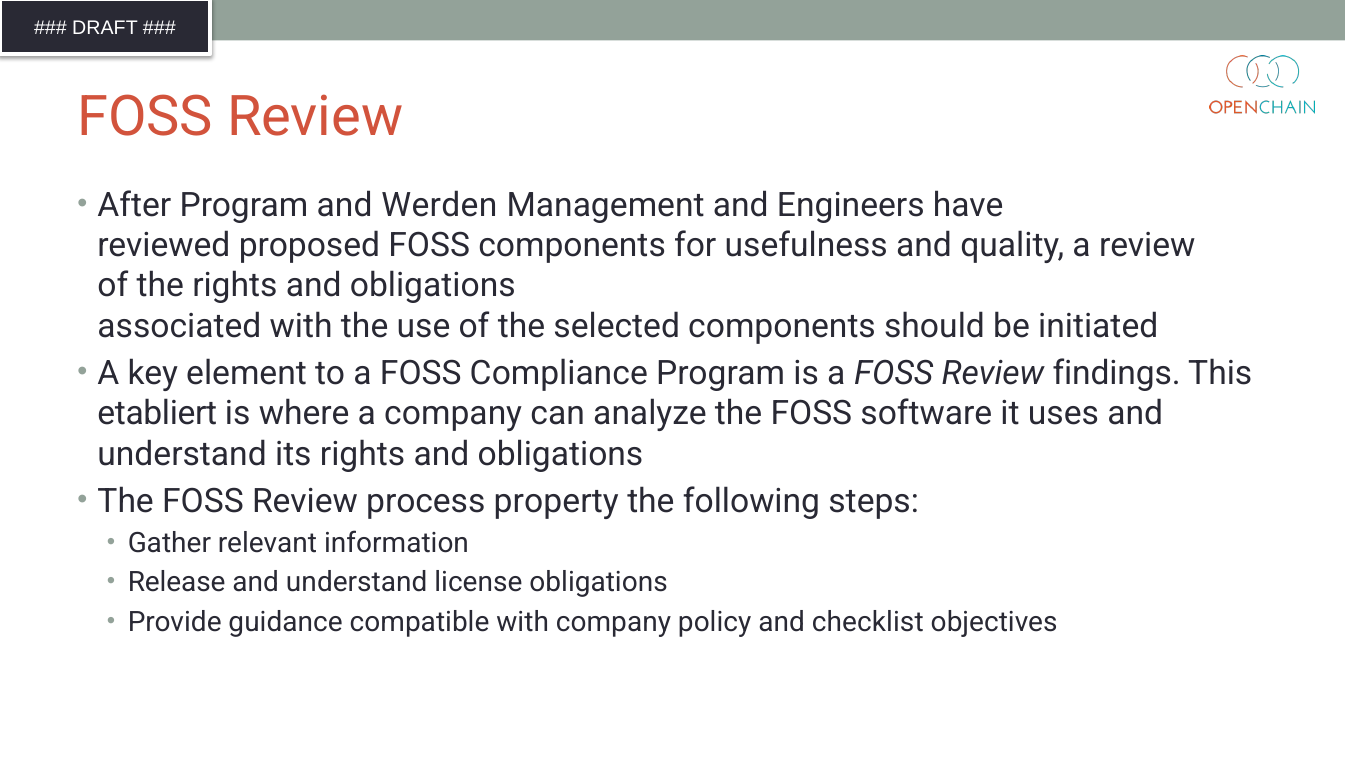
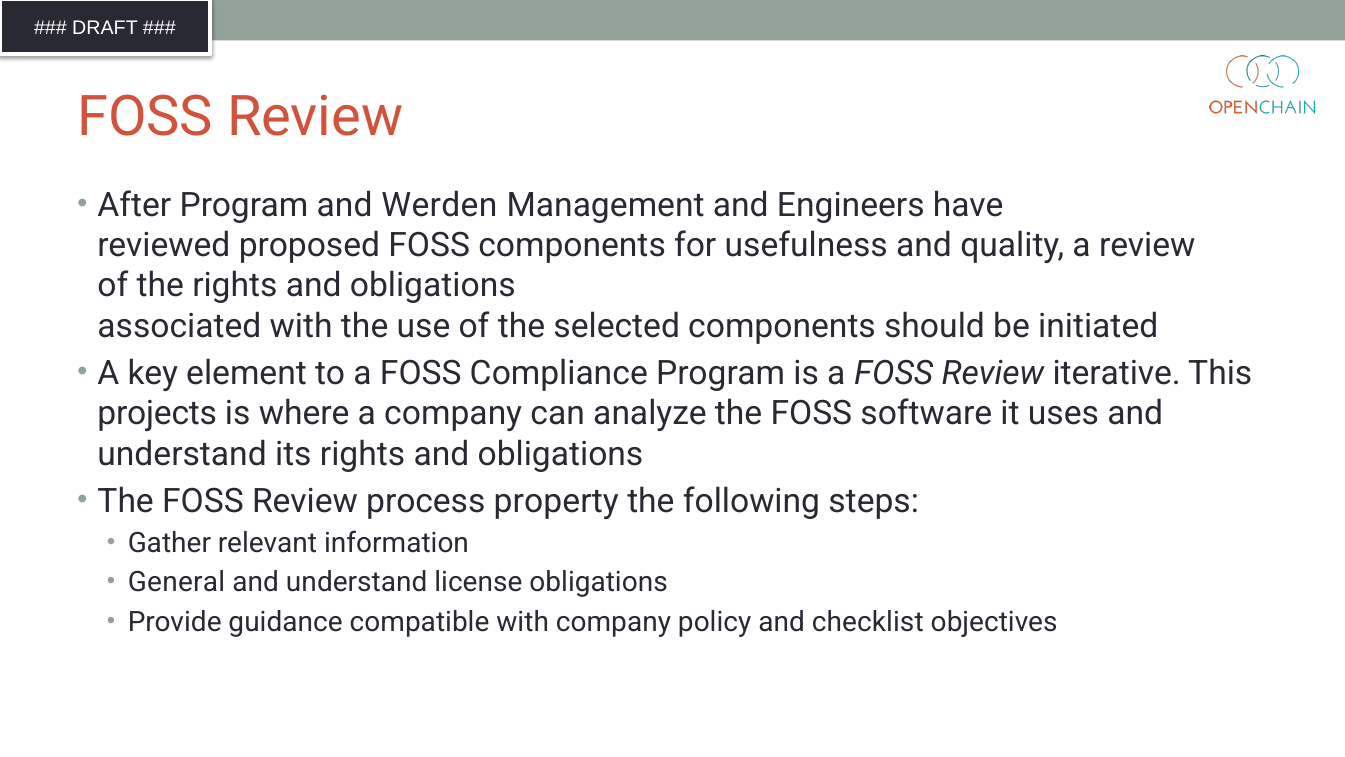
findings: findings -> iterative
etabliert: etabliert -> projects
Release: Release -> General
